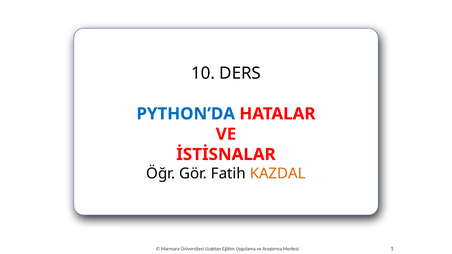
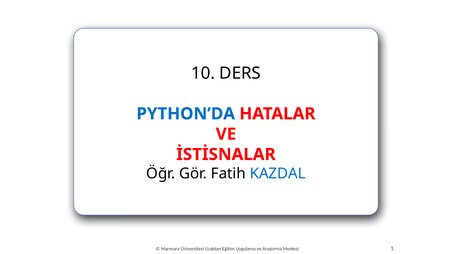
KAZDAL colour: orange -> blue
